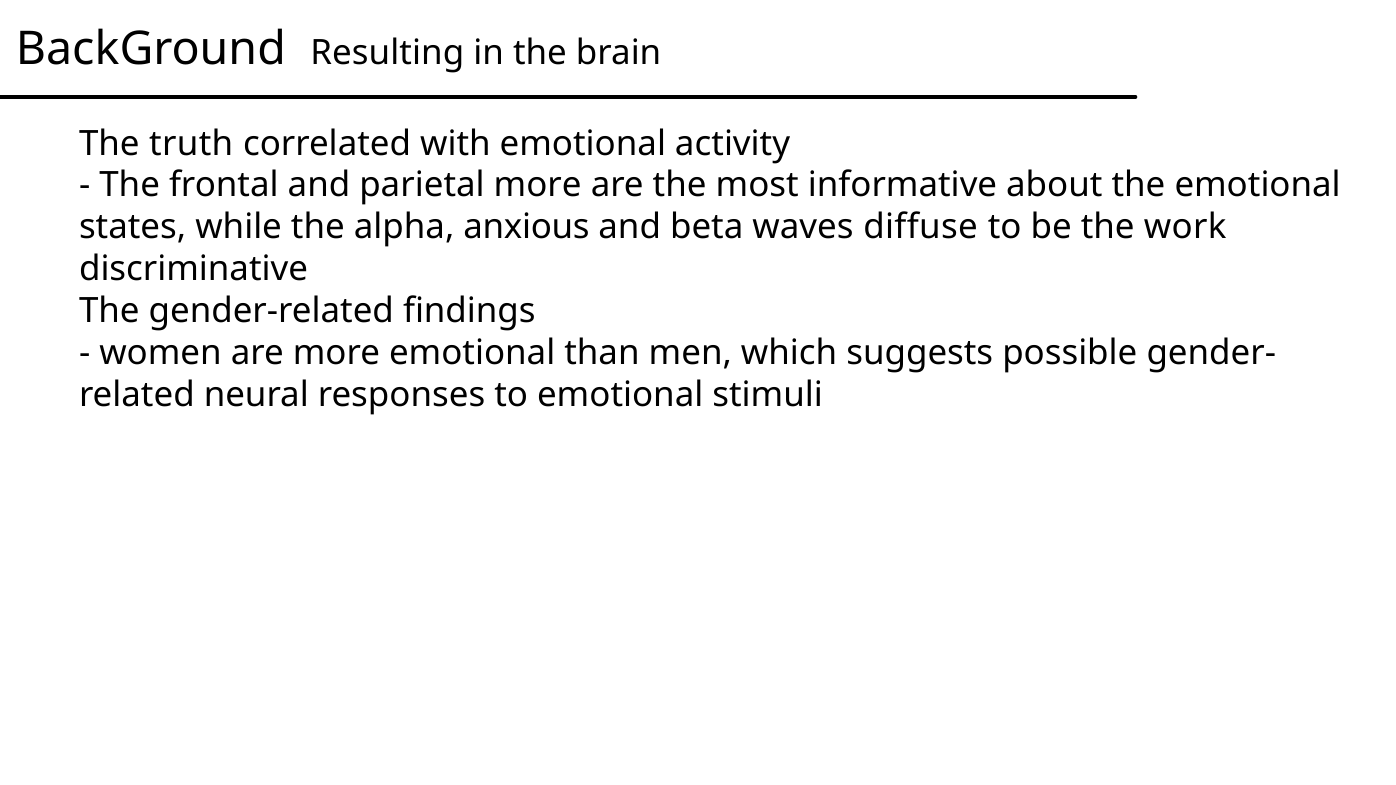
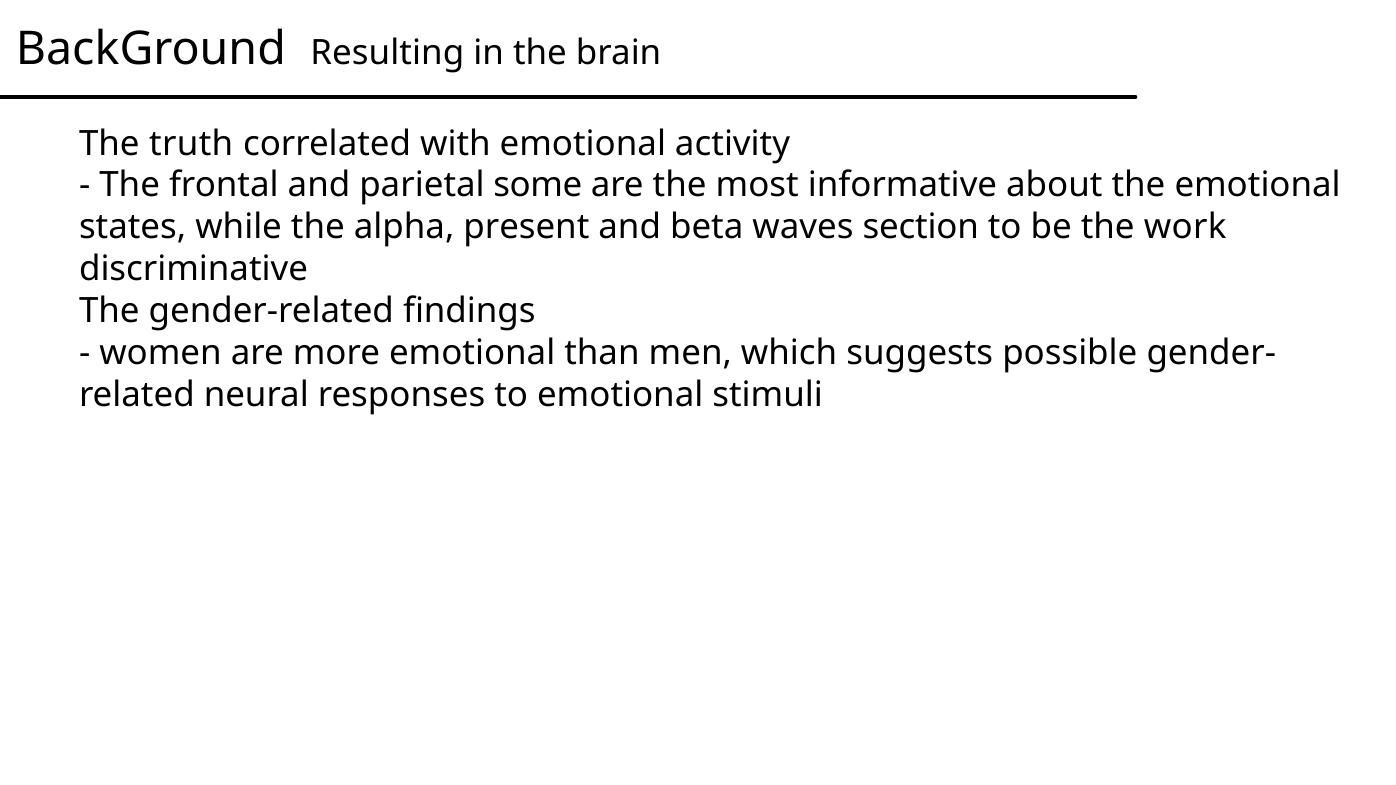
parietal more: more -> some
anxious: anxious -> present
diffuse: diffuse -> section
